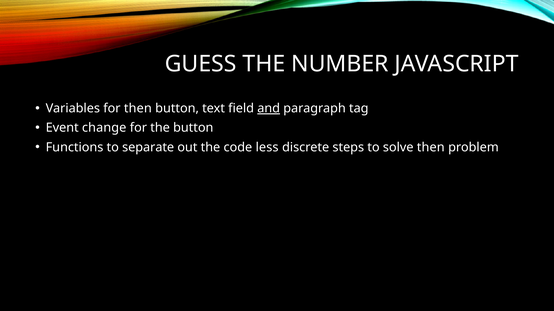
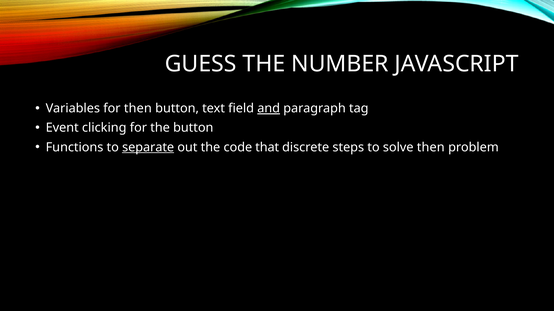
change: change -> clicking
separate underline: none -> present
less: less -> that
